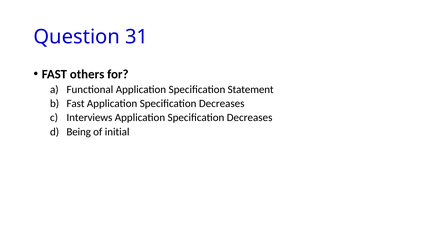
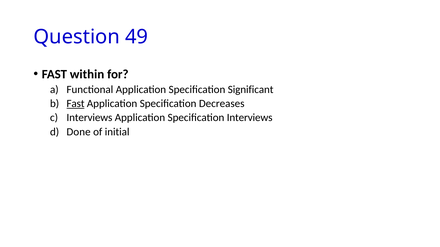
31: 31 -> 49
others: others -> within
Statement: Statement -> Significant
Fast at (76, 104) underline: none -> present
Decreases at (250, 118): Decreases -> Interviews
Being: Being -> Done
